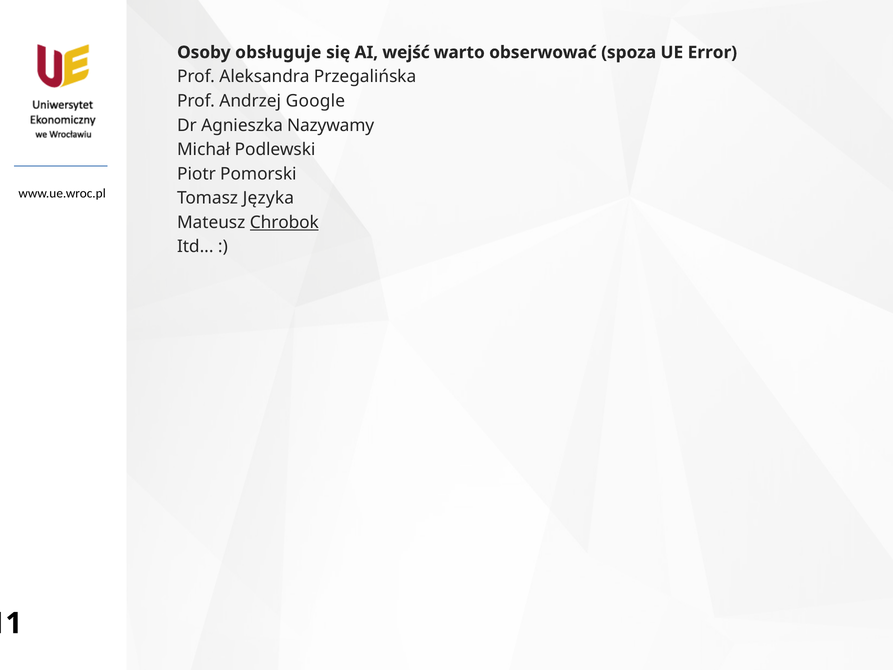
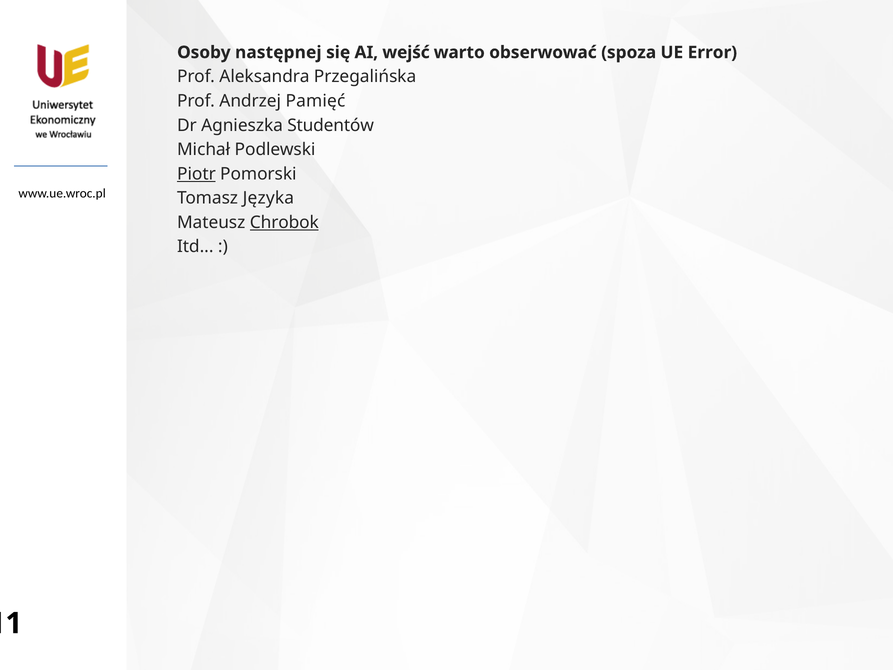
obsługuje: obsługuje -> następnej
Google: Google -> Pamięć
Nazywamy: Nazywamy -> Studentów
Piotr underline: none -> present
